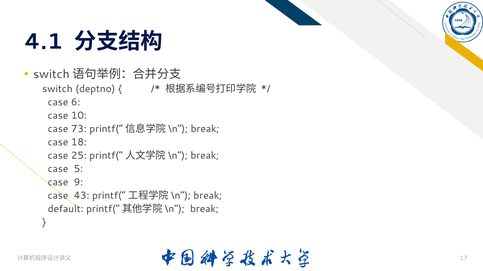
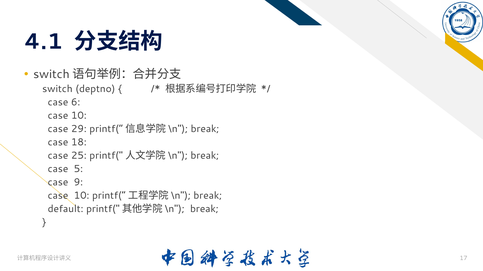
73: 73 -> 29
43 at (82, 196): 43 -> 10
